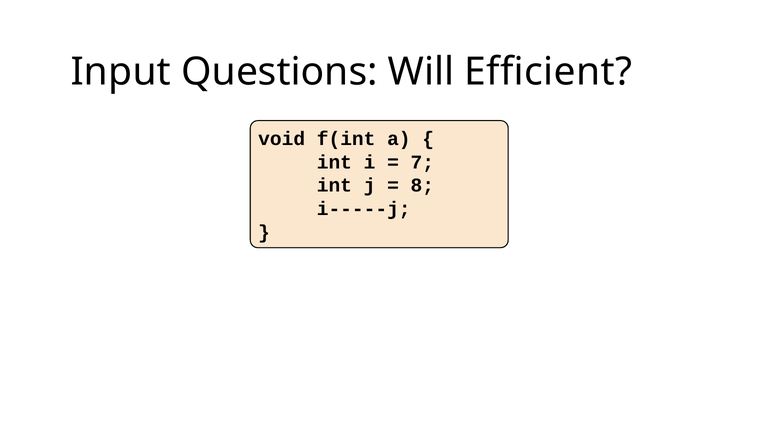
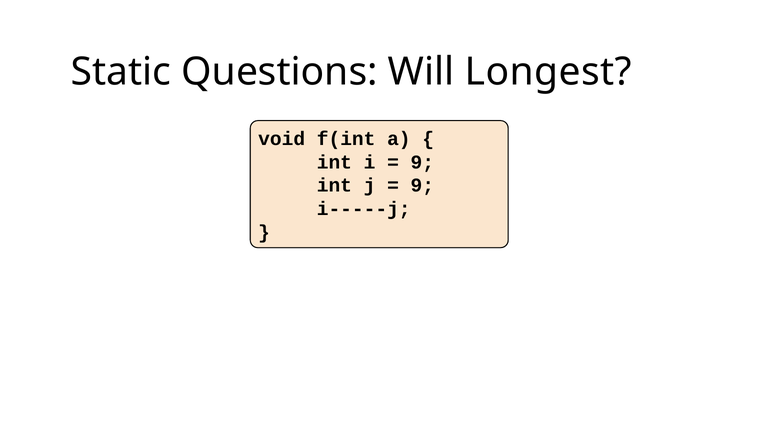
Input: Input -> Static
Efficient: Efficient -> Longest
7 at (422, 162): 7 -> 9
8 at (422, 186): 8 -> 9
